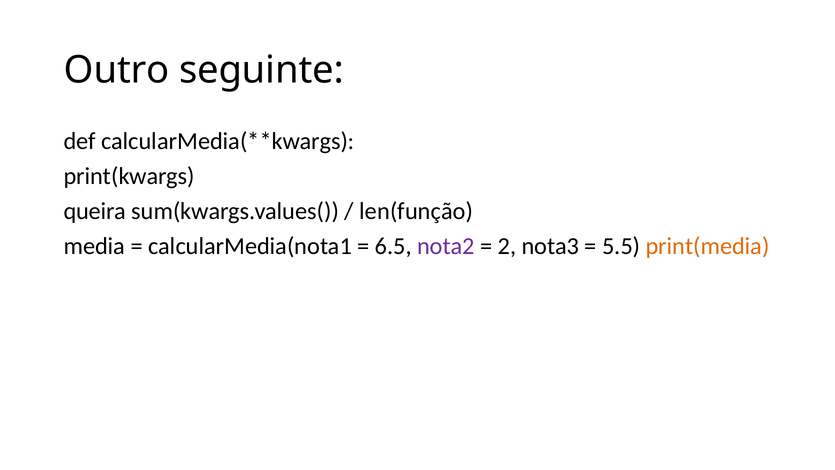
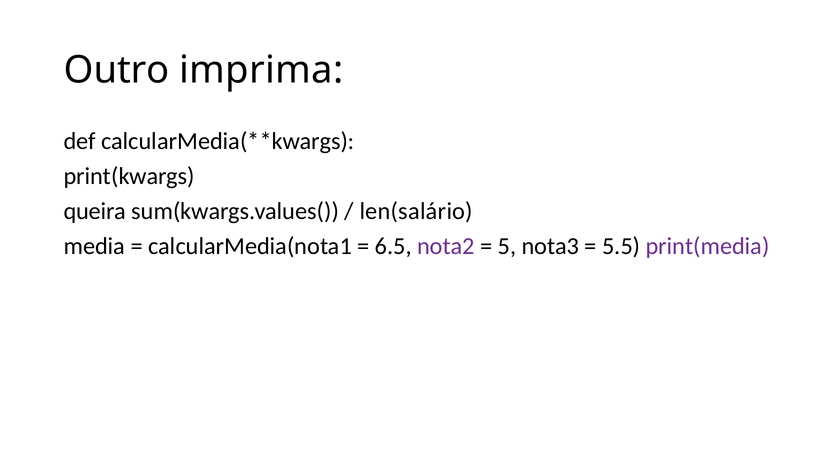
seguinte: seguinte -> imprima
len(função: len(função -> len(salário
2: 2 -> 5
print(media colour: orange -> purple
